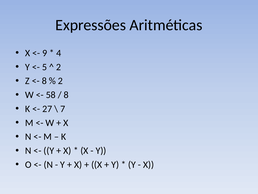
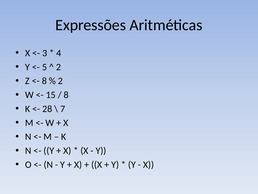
9: 9 -> 3
58: 58 -> 15
27: 27 -> 28
